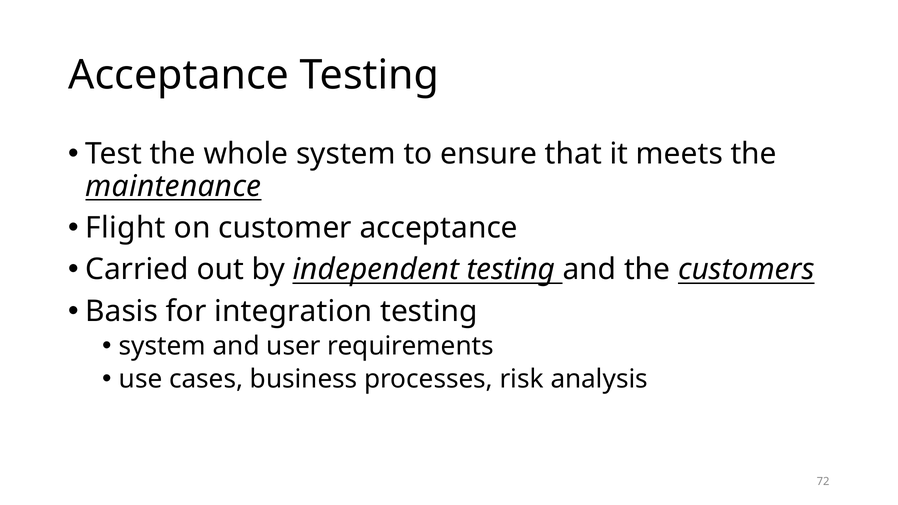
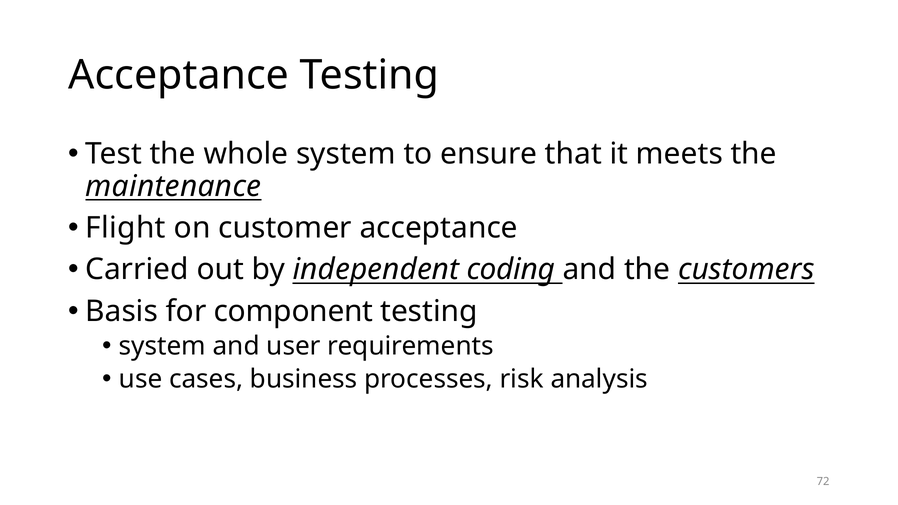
independent testing: testing -> coding
integration: integration -> component
